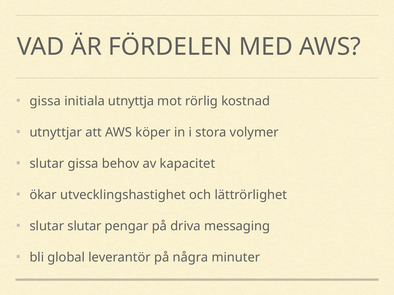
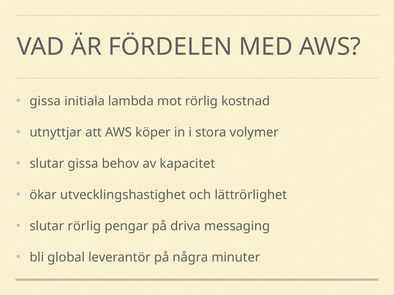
utnyttja: utnyttja -> lambda
slutar slutar: slutar -> rörlig
